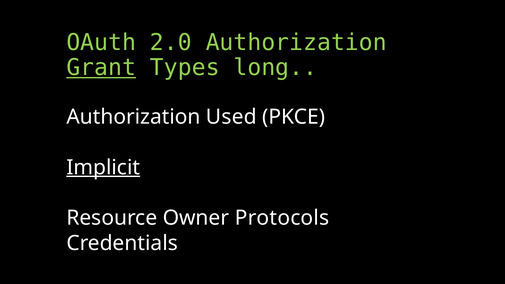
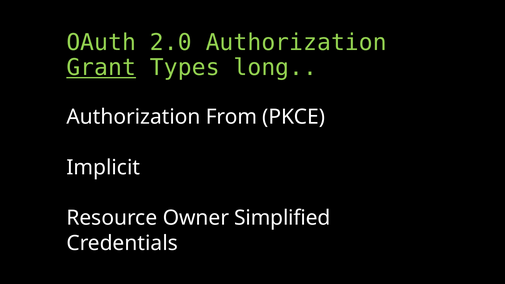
Used: Used -> From
Implicit underline: present -> none
Protocols: Protocols -> Simplified
